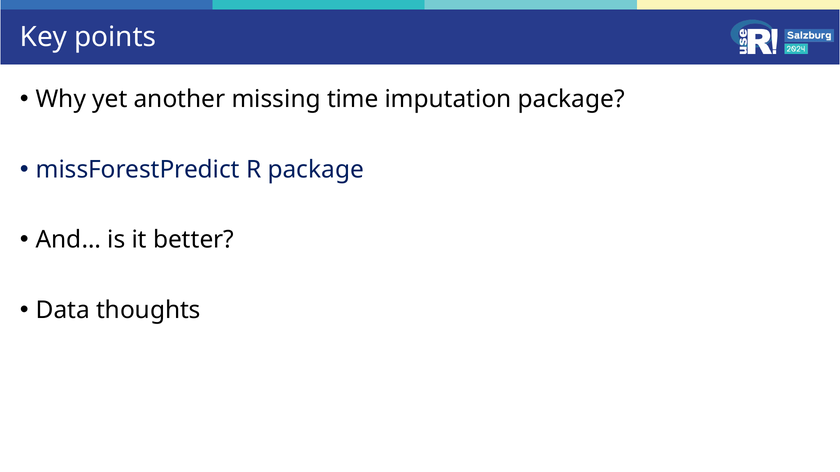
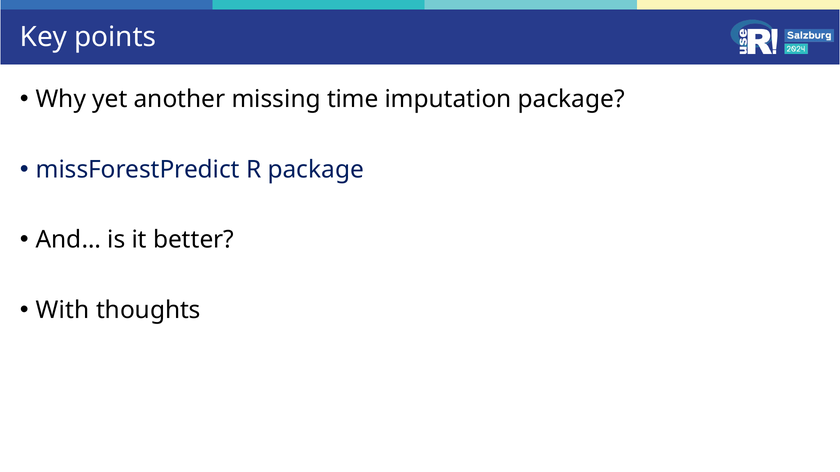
Data: Data -> With
